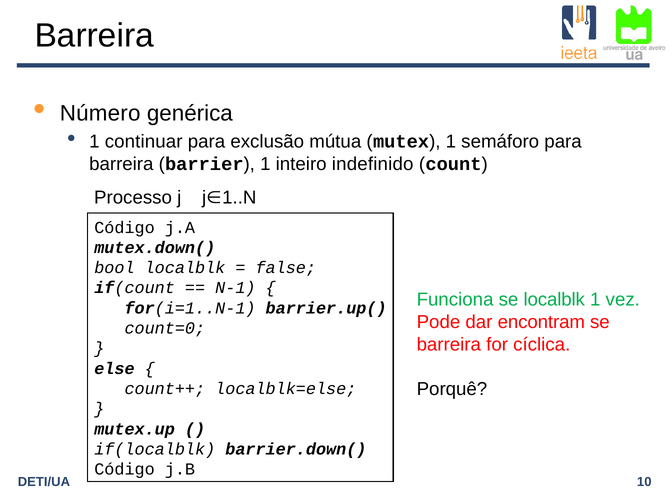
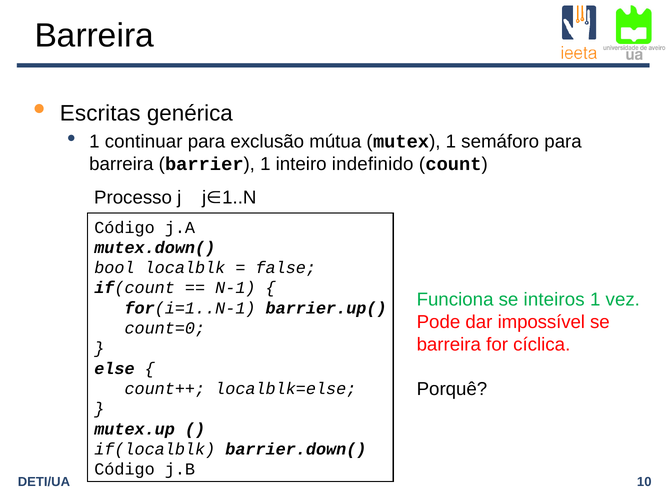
Número: Número -> Escritas
se localblk: localblk -> inteiros
encontram: encontram -> impossível
